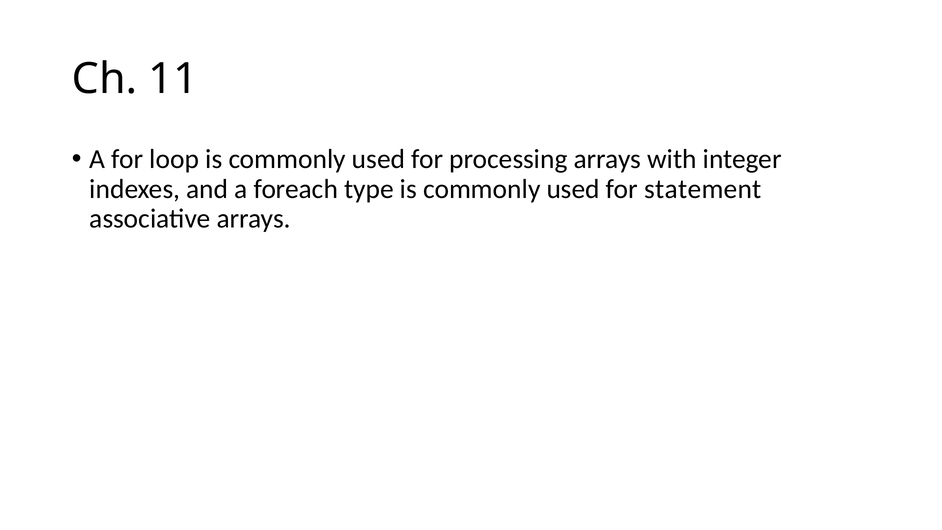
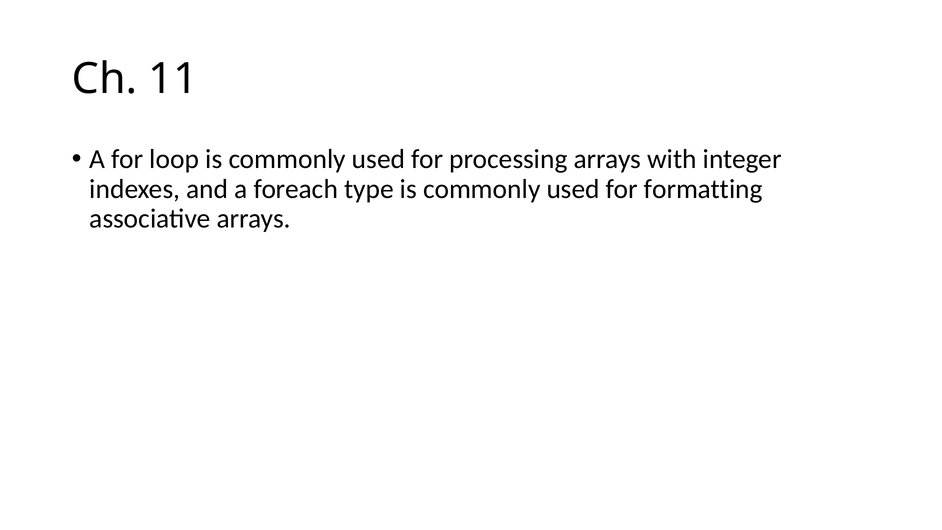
statement: statement -> formatting
